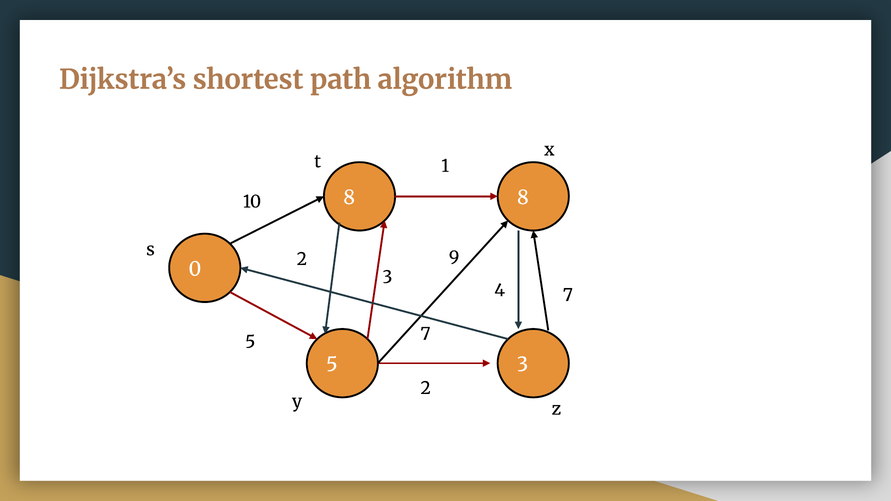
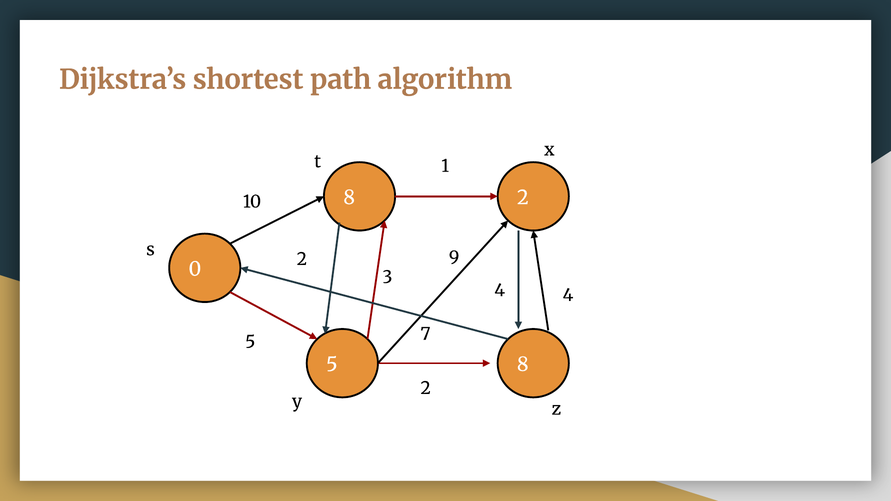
8 8: 8 -> 2
4 7: 7 -> 4
5 3: 3 -> 8
